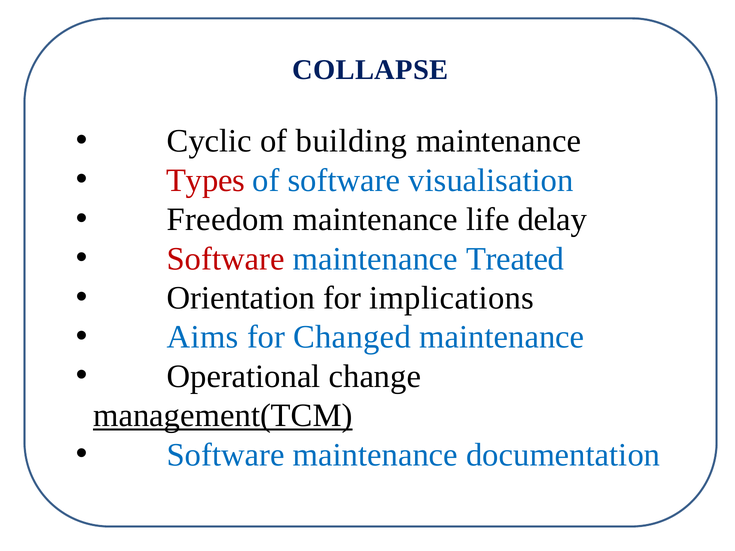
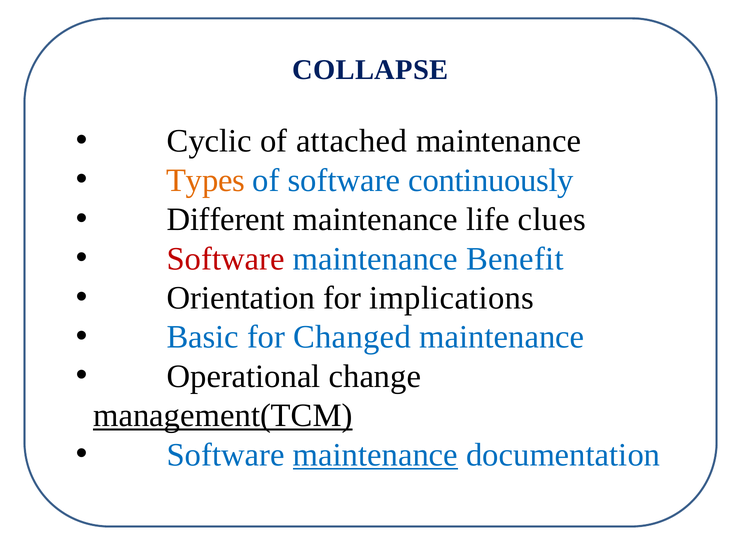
building: building -> attached
Types colour: red -> orange
visualisation: visualisation -> continuously
Freedom: Freedom -> Different
delay: delay -> clues
Treated: Treated -> Benefit
Aims: Aims -> Basic
maintenance at (375, 455) underline: none -> present
